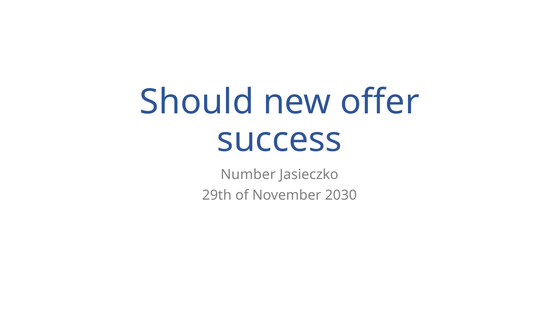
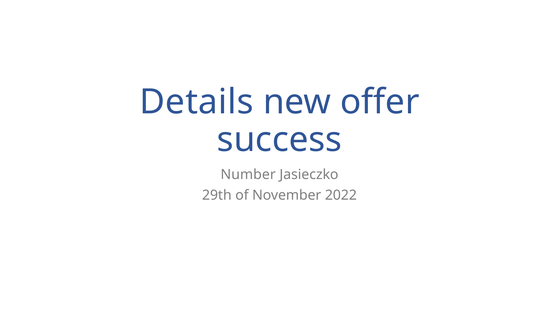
Should: Should -> Details
2030: 2030 -> 2022
